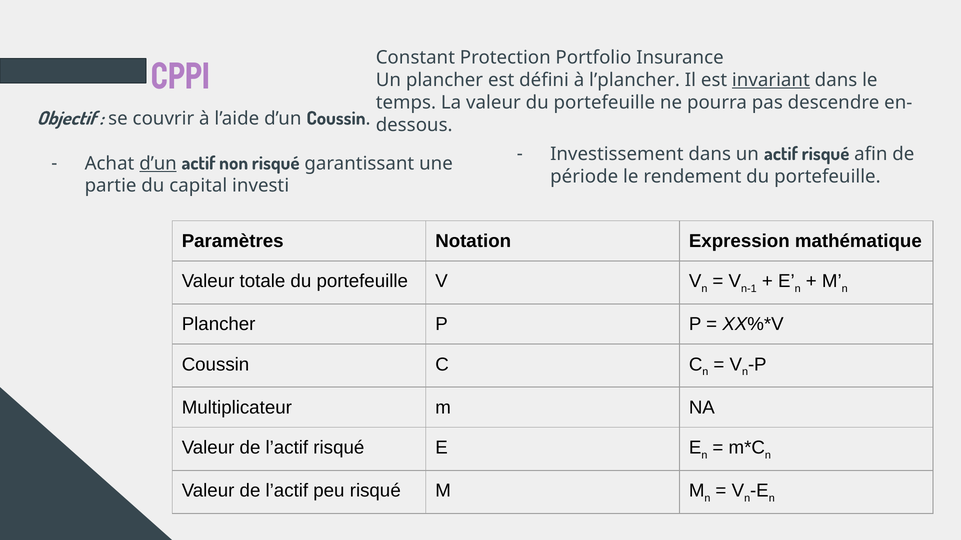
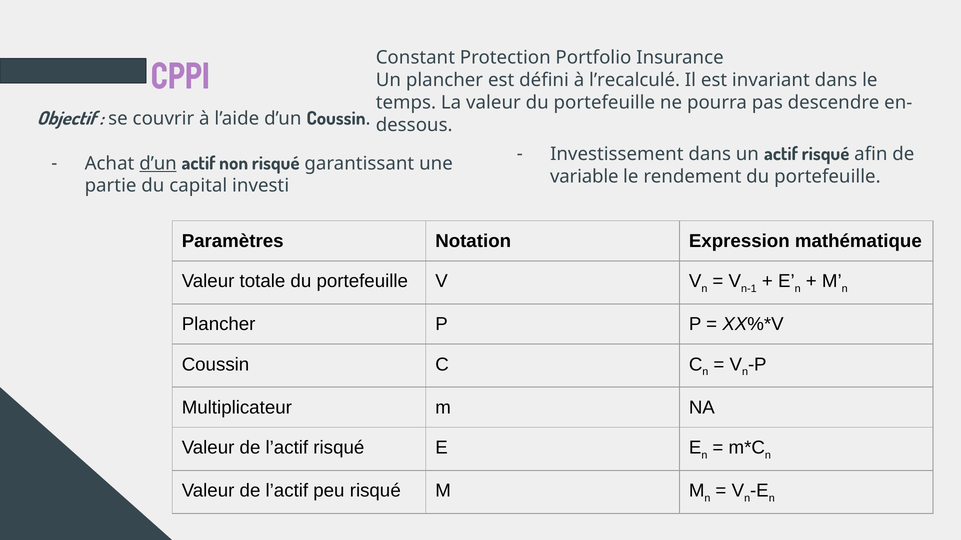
l’plancher: l’plancher -> l’recalculé
invariant underline: present -> none
période: période -> variable
